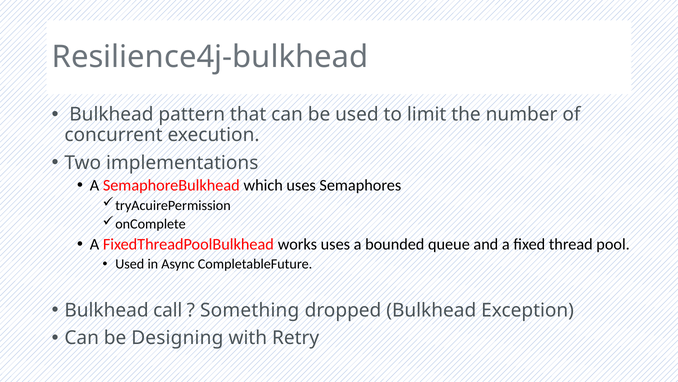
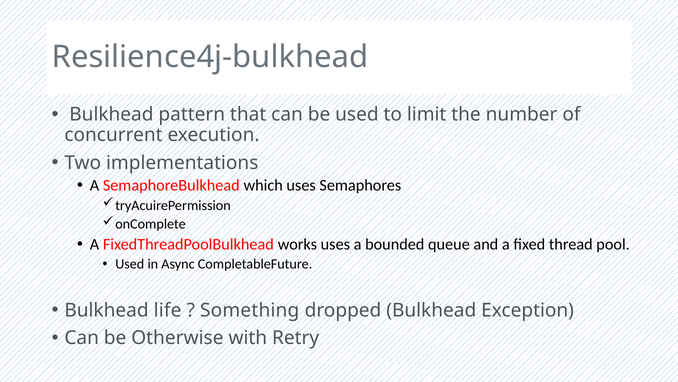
call: call -> life
Designing: Designing -> Otherwise
